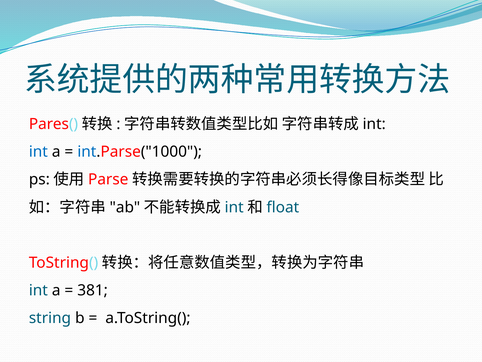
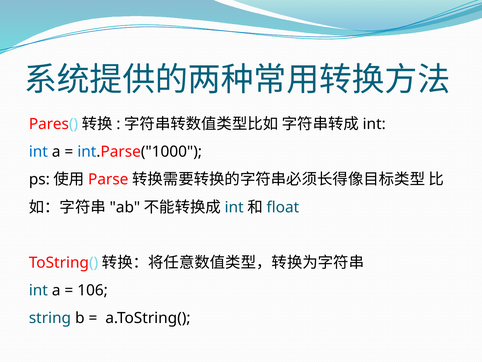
381: 381 -> 106
